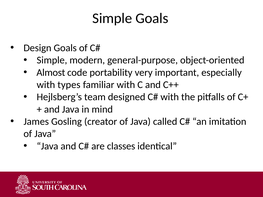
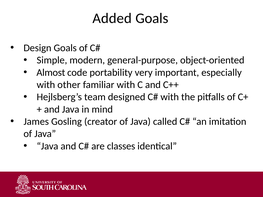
Simple at (112, 18): Simple -> Added
types: types -> other
